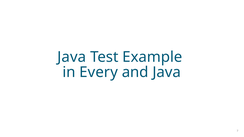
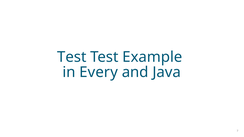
Java at (72, 57): Java -> Test
